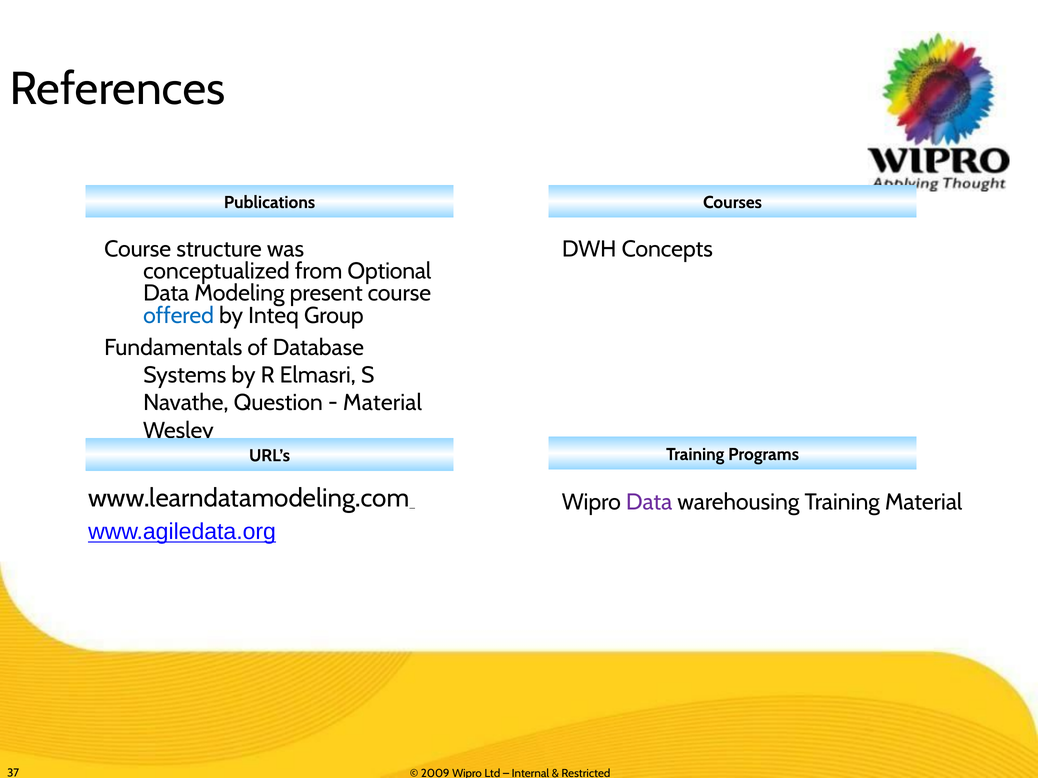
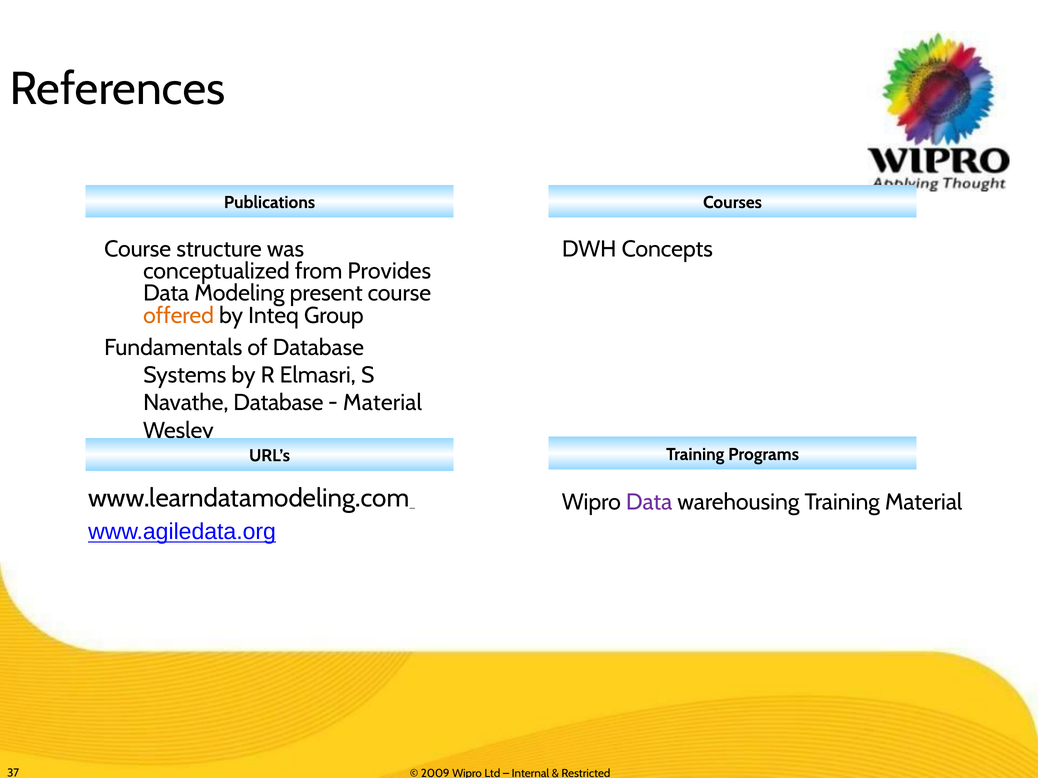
Optional: Optional -> Provides
offered colour: blue -> orange
Navathe Question: Question -> Database
